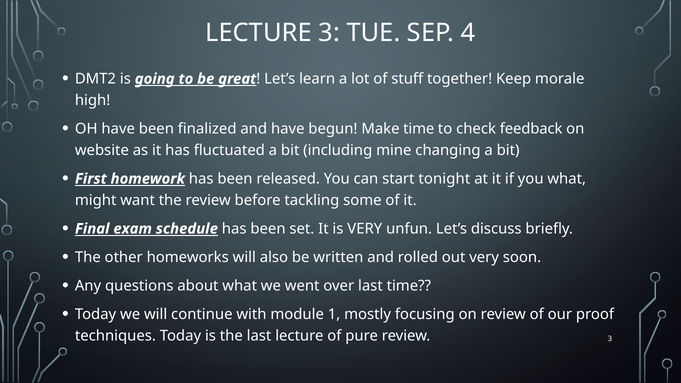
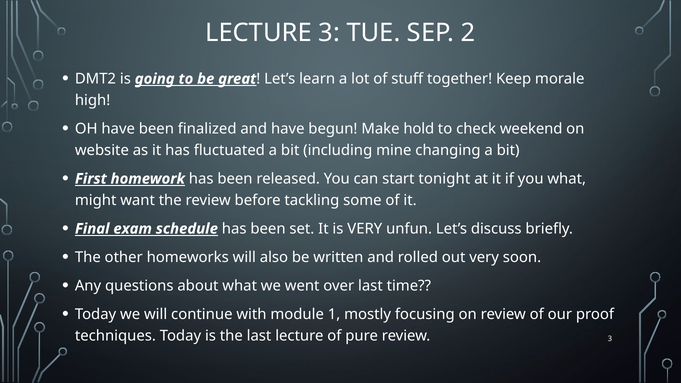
4: 4 -> 2
Make time: time -> hold
feedback: feedback -> weekend
